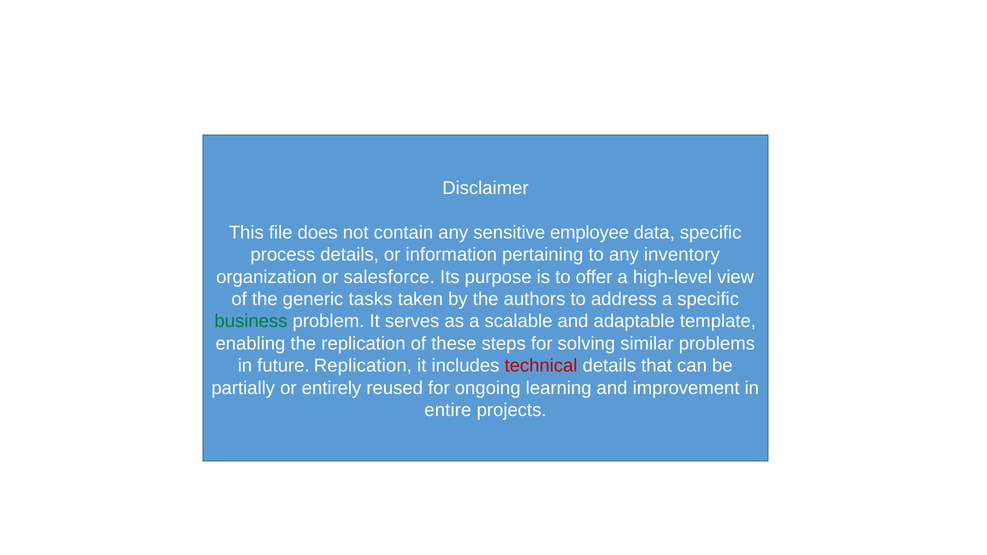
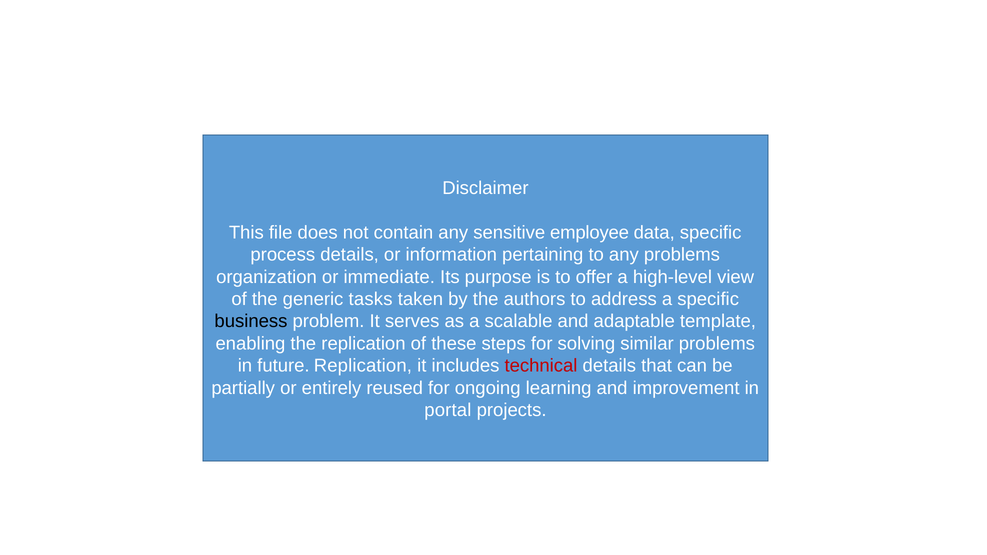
any inventory: inventory -> problems
salesforce: salesforce -> immediate
business colour: green -> black
entire: entire -> portal
